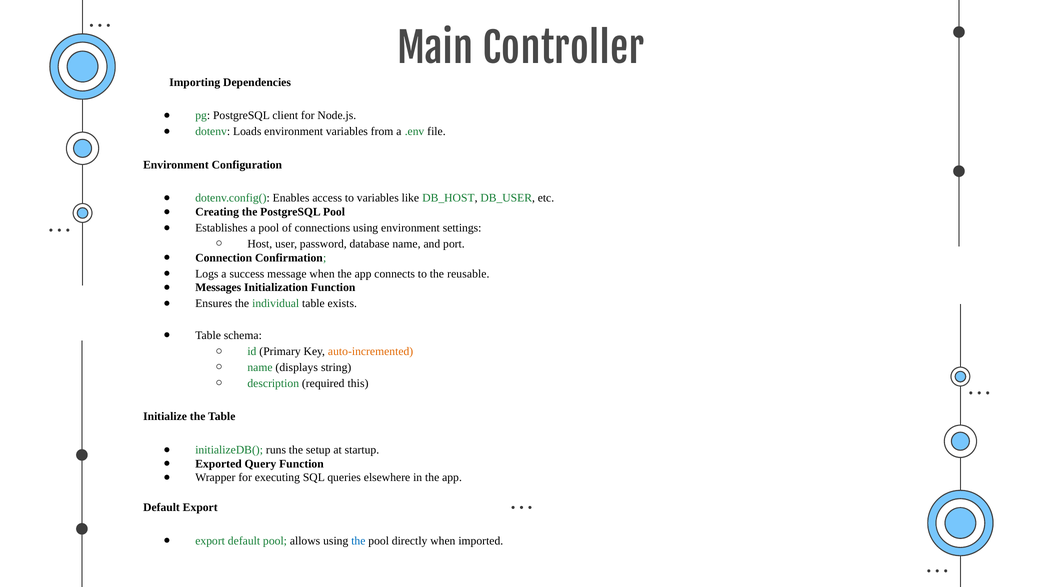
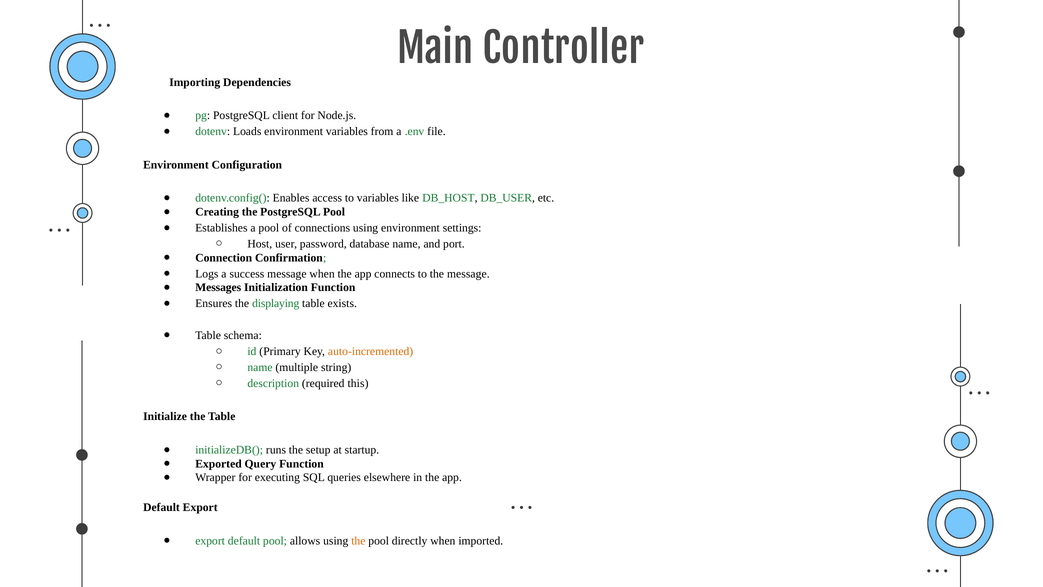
the reusable: reusable -> message
individual: individual -> displaying
displays: displays -> multiple
the at (358, 541) colour: blue -> orange
